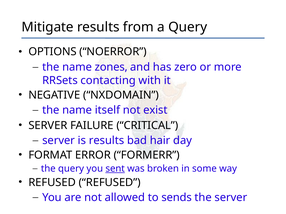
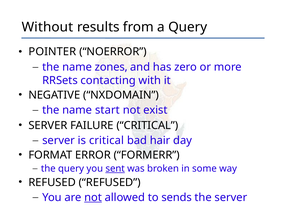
Mitigate: Mitigate -> Without
OPTIONS: OPTIONS -> POINTER
itself: itself -> start
is results: results -> critical
not at (93, 198) underline: none -> present
